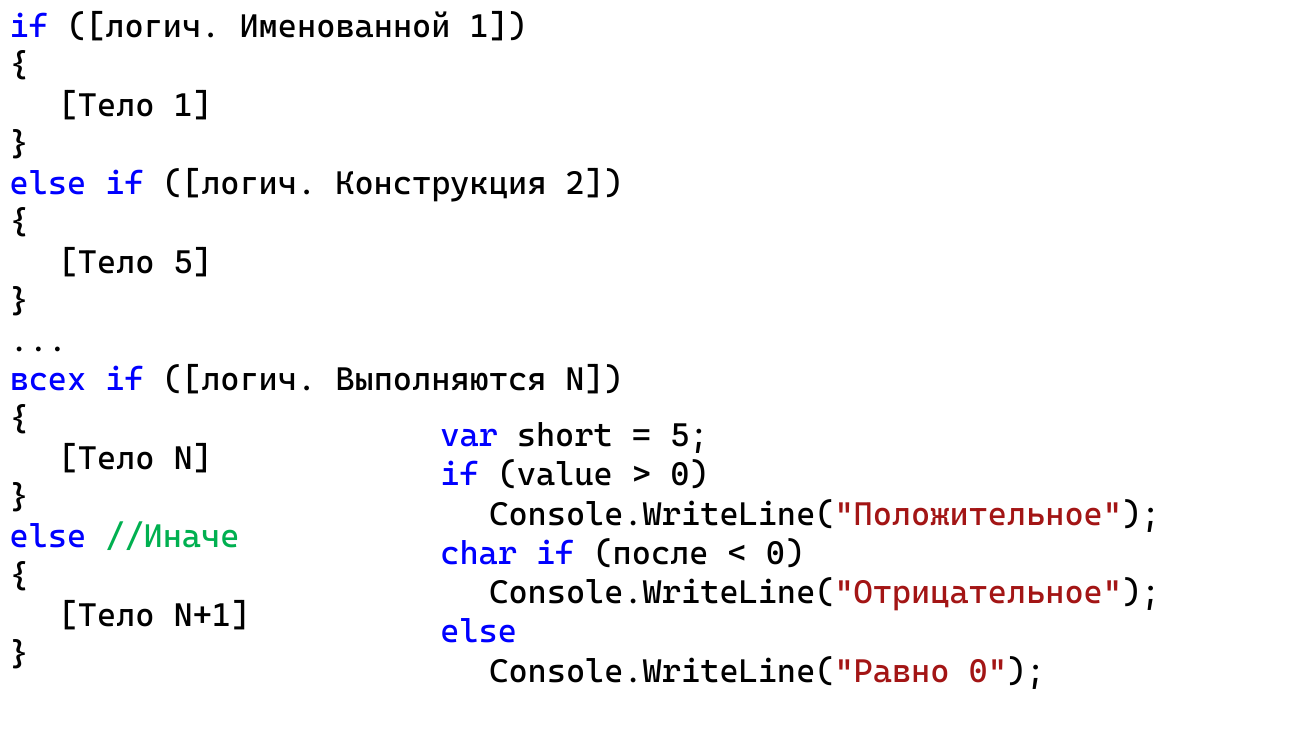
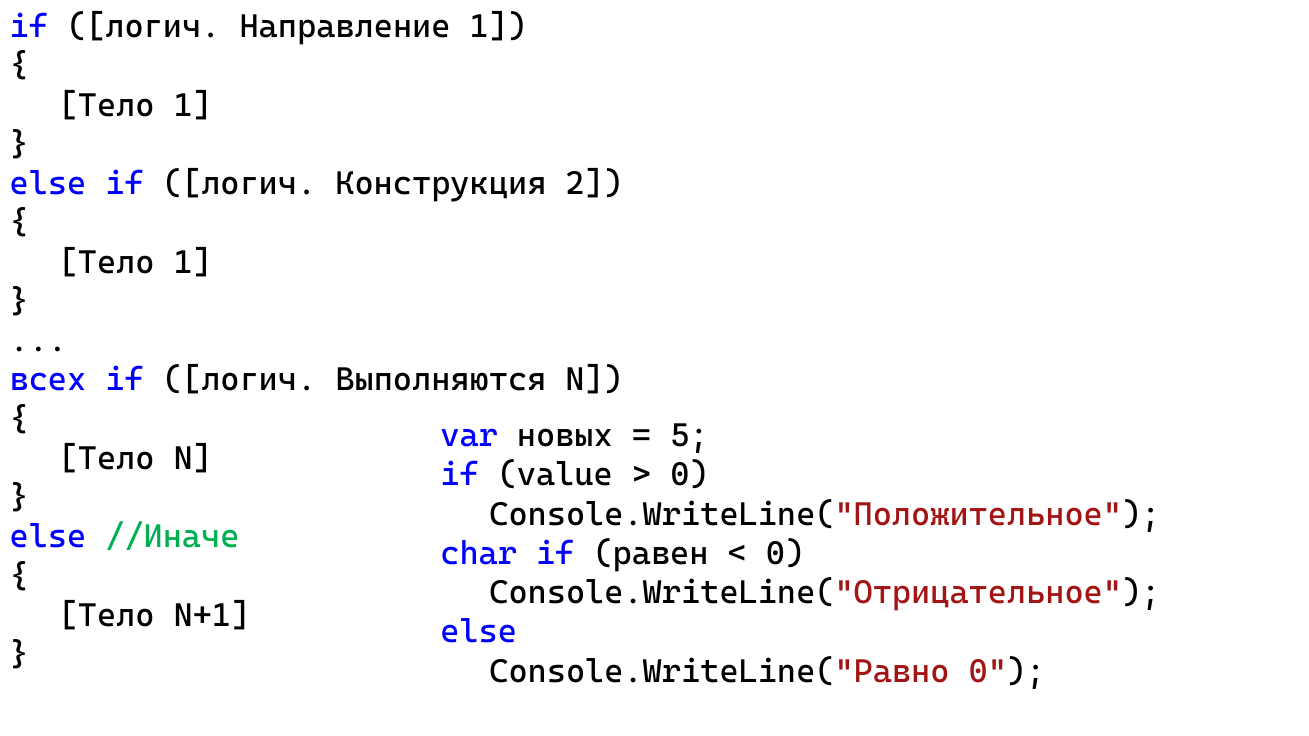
Именованной: Именованной -> Направление
5 at (193, 262): 5 -> 1
short: short -> новых
после: после -> равен
